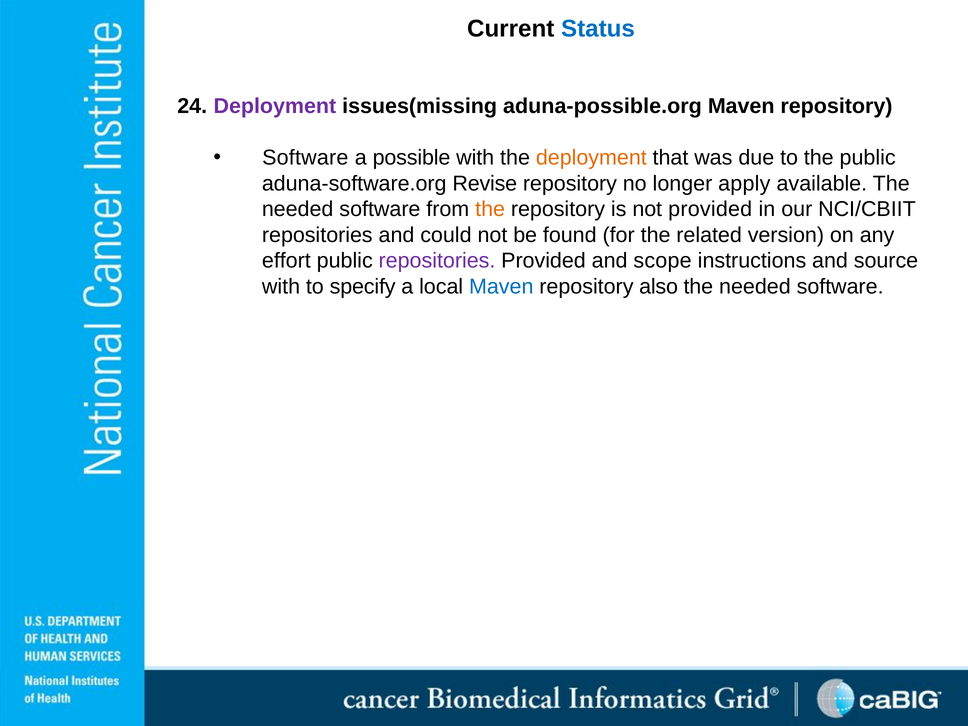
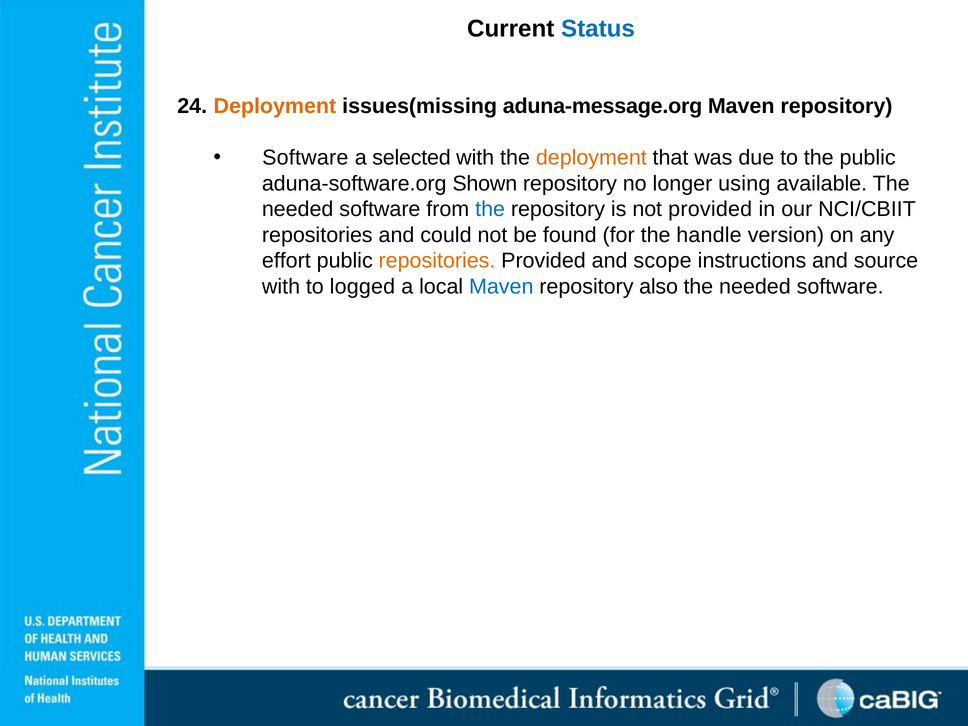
Deployment at (275, 106) colour: purple -> orange
aduna-possible.org: aduna-possible.org -> aduna-message.org
possible: possible -> selected
Revise: Revise -> Shown
apply: apply -> using
the at (490, 209) colour: orange -> blue
related: related -> handle
repositories at (437, 261) colour: purple -> orange
specify: specify -> logged
